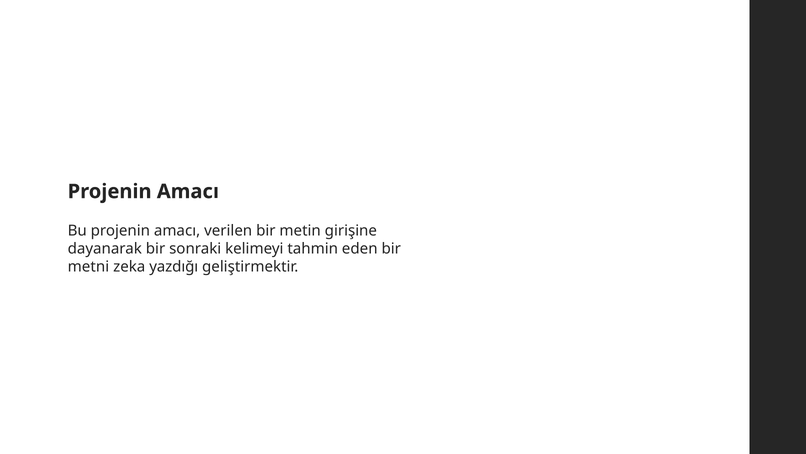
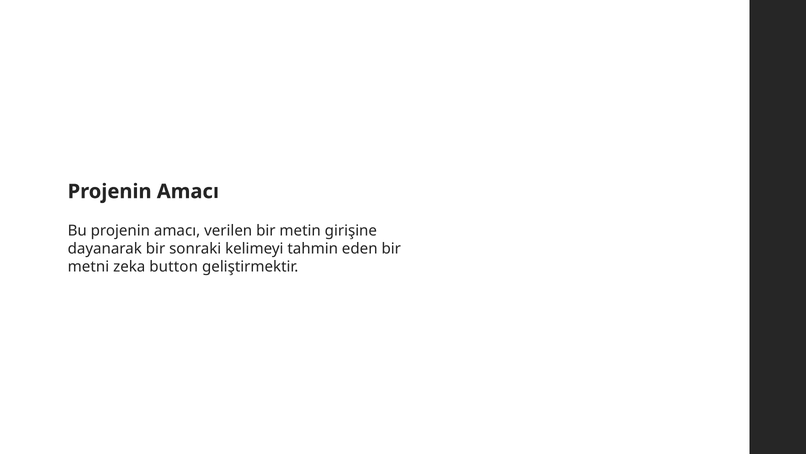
yazdığı: yazdığı -> button
